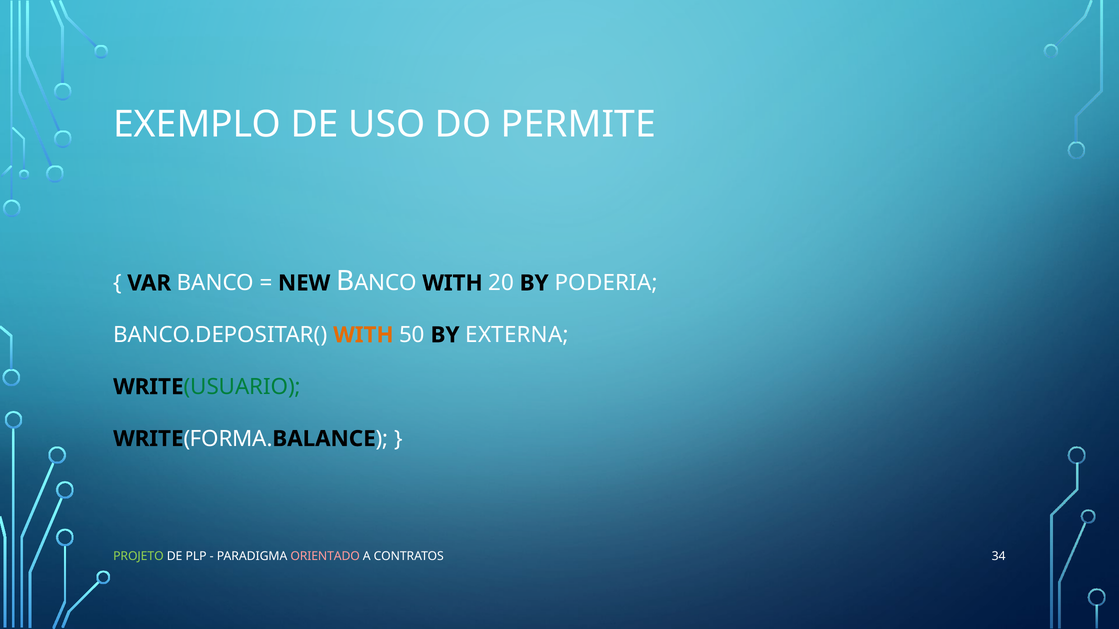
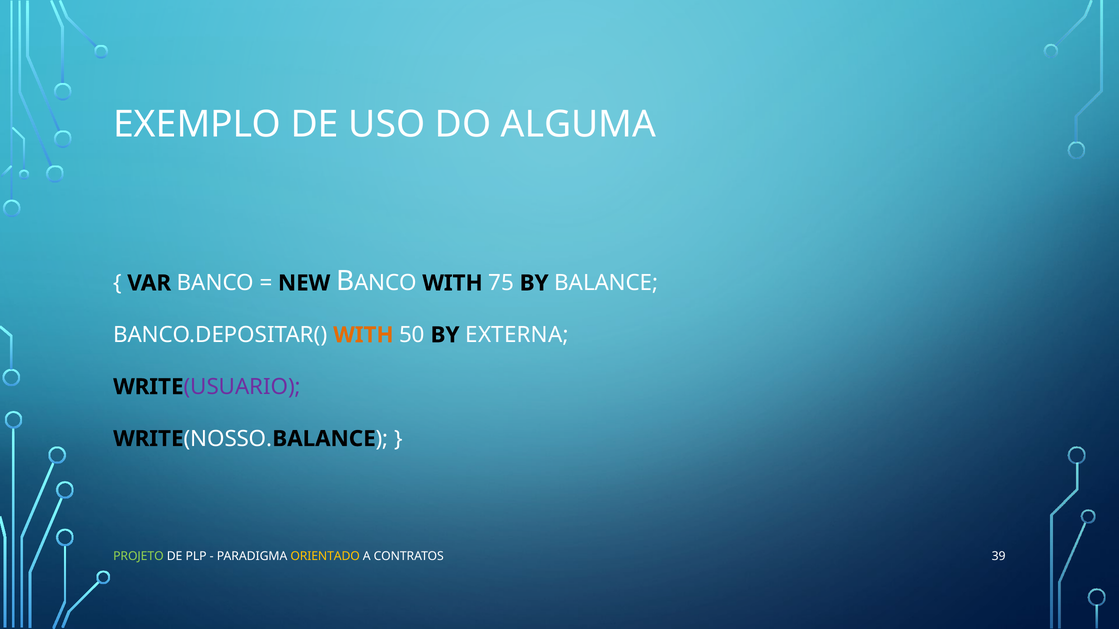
PERMITE: PERMITE -> ALGUMA
20: 20 -> 75
BY PODERIA: PODERIA -> BALANCE
USUARIO colour: green -> purple
FORMA: FORMA -> NOSSO
ORIENTADO colour: pink -> yellow
34: 34 -> 39
